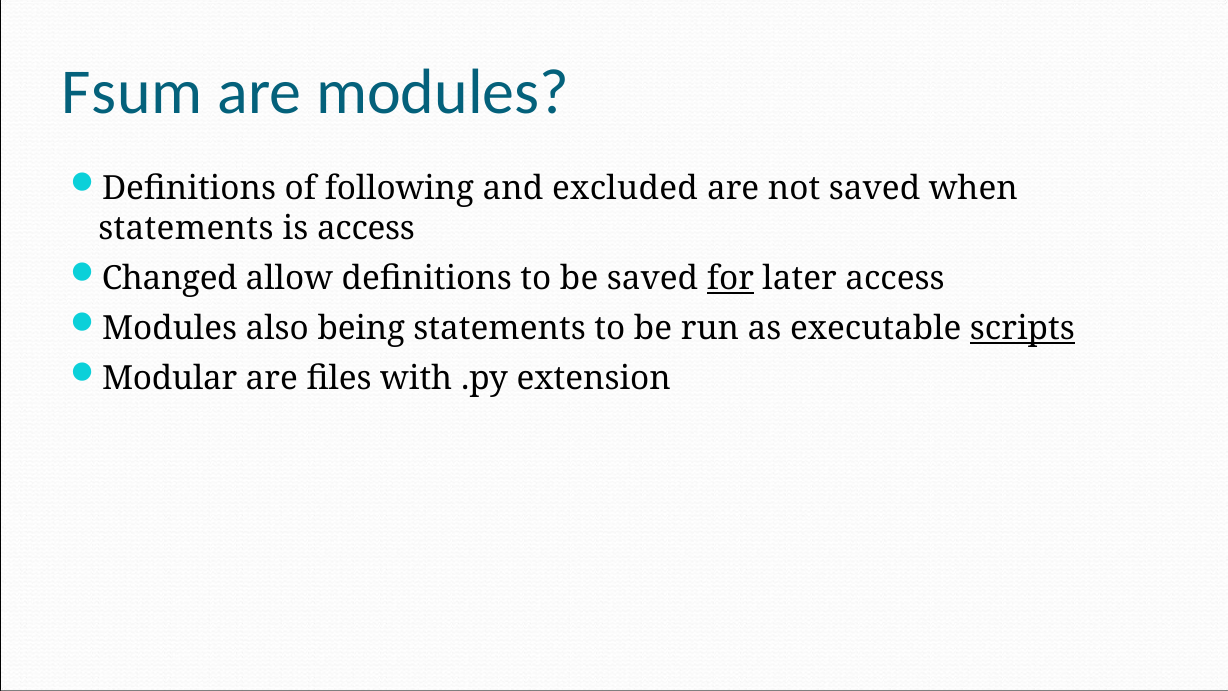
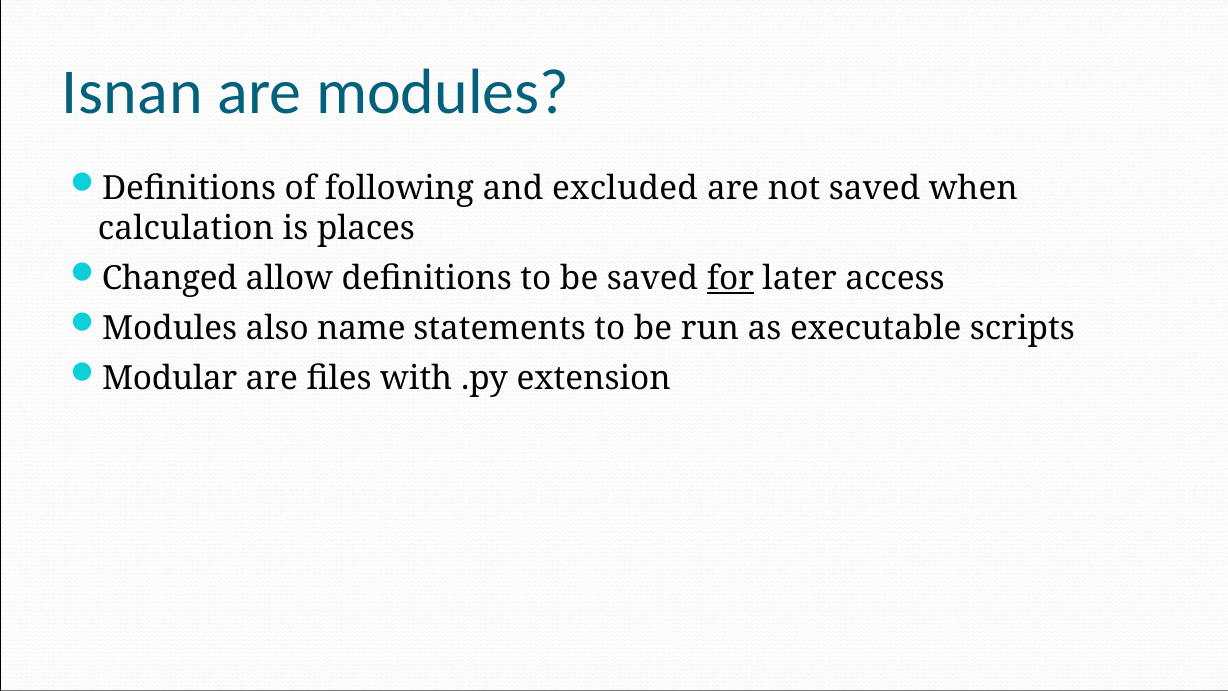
Fsum: Fsum -> Isnan
statements at (186, 228): statements -> calculation
is access: access -> places
being: being -> name
scripts underline: present -> none
